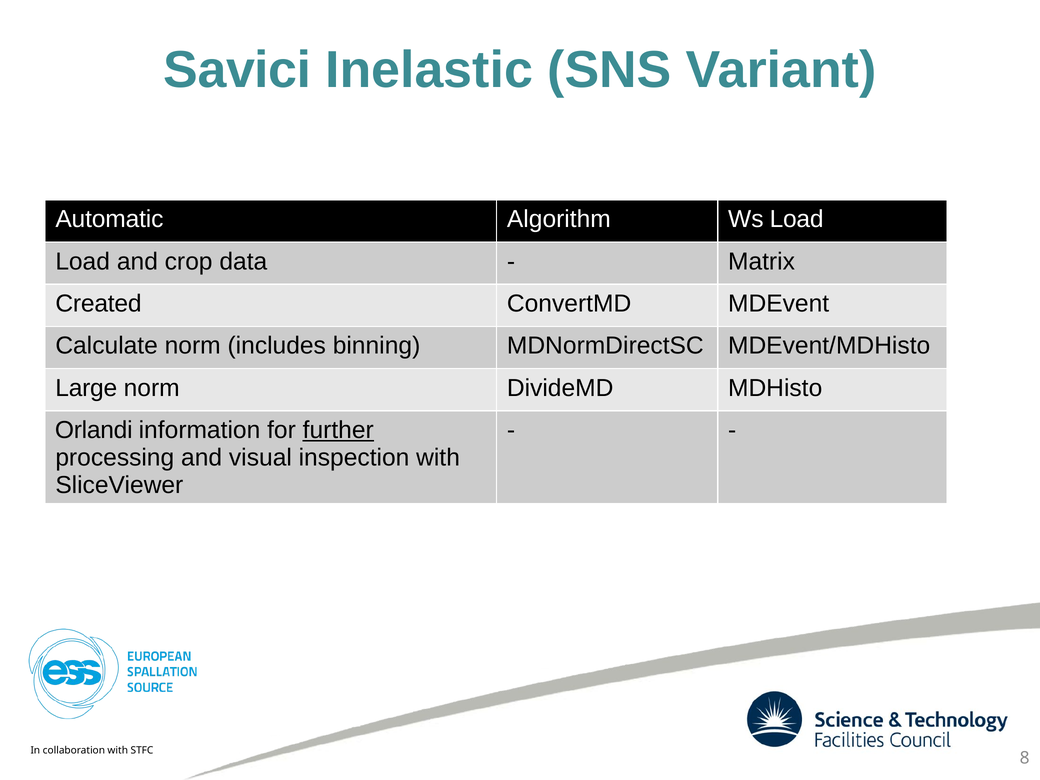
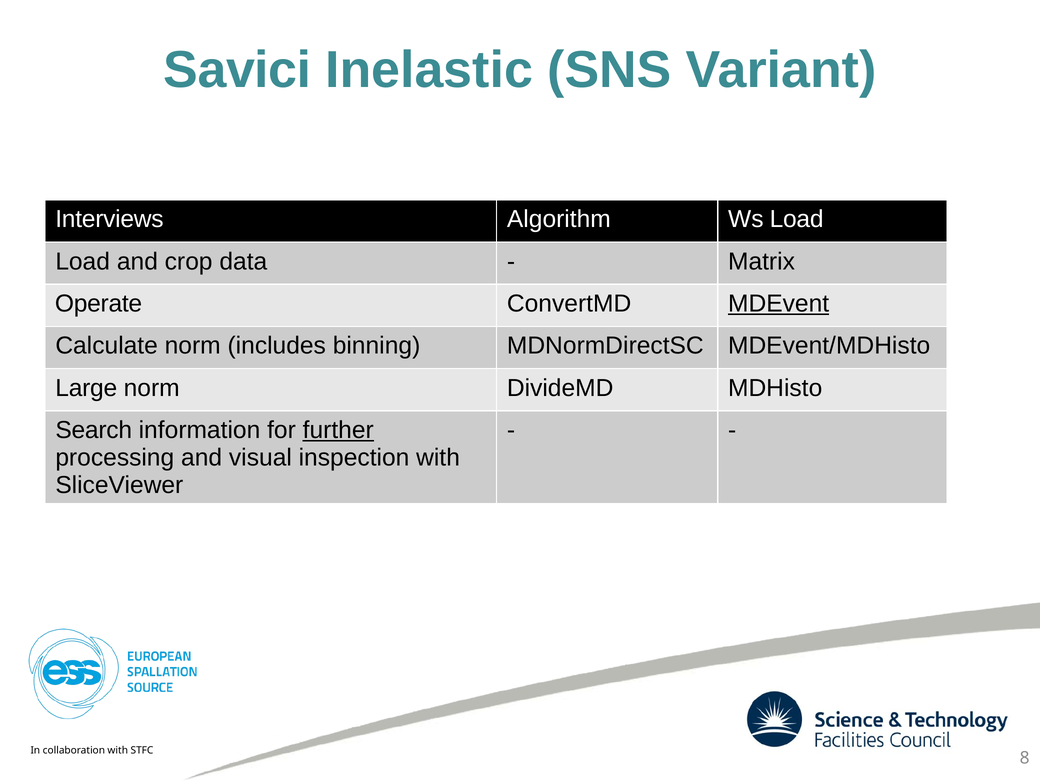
Automatic: Automatic -> Interviews
Created: Created -> Operate
MDEvent underline: none -> present
Orlandi: Orlandi -> Search
